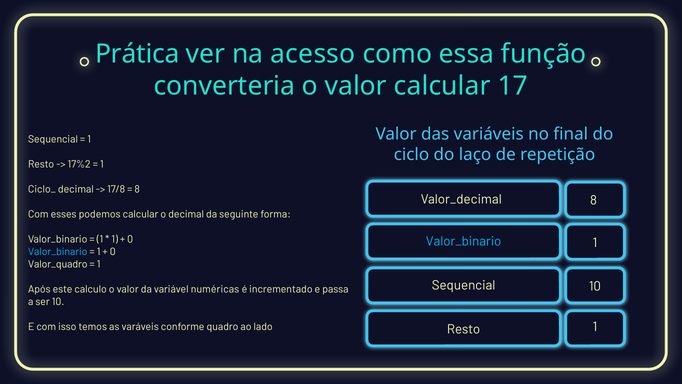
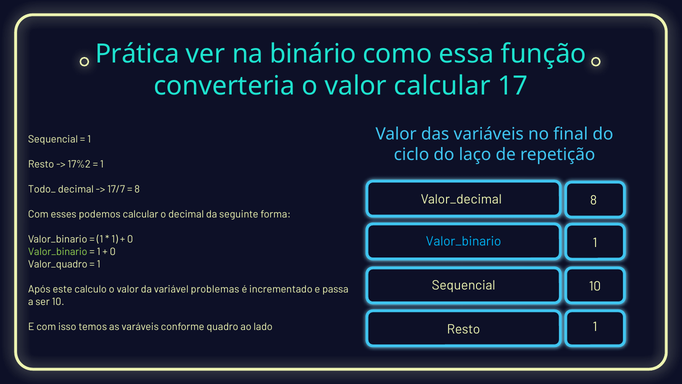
acesso: acesso -> binário
Ciclo_: Ciclo_ -> Todo_
17/8: 17/8 -> 17/7
Valor_binario at (58, 252) colour: light blue -> light green
numéricas: numéricas -> problemas
